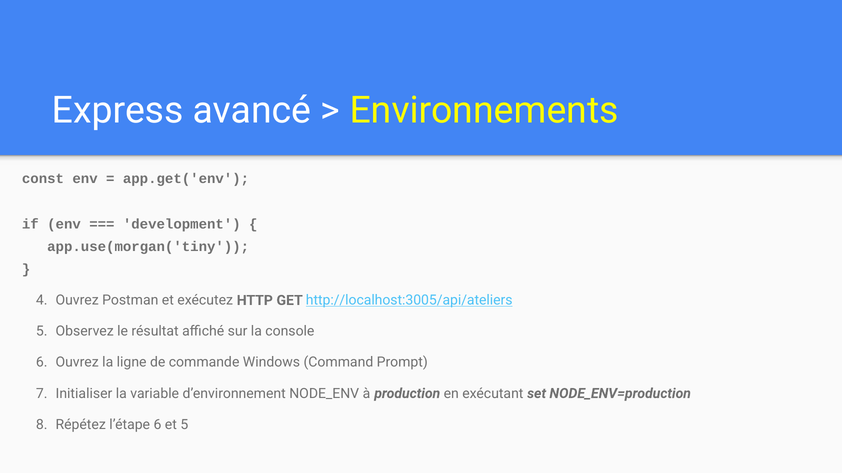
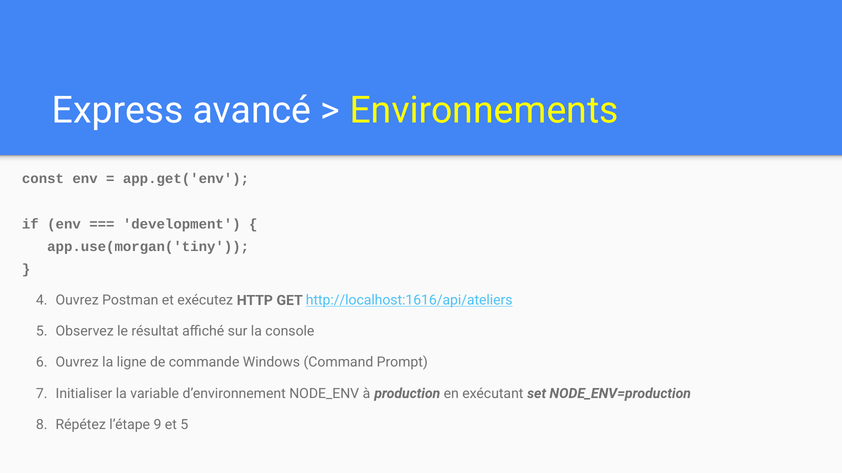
http://localhost:3005/api/ateliers: http://localhost:3005/api/ateliers -> http://localhost:1616/api/ateliers
l’étape 6: 6 -> 9
